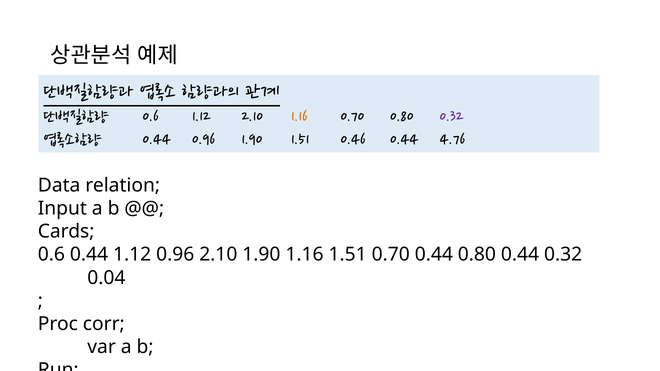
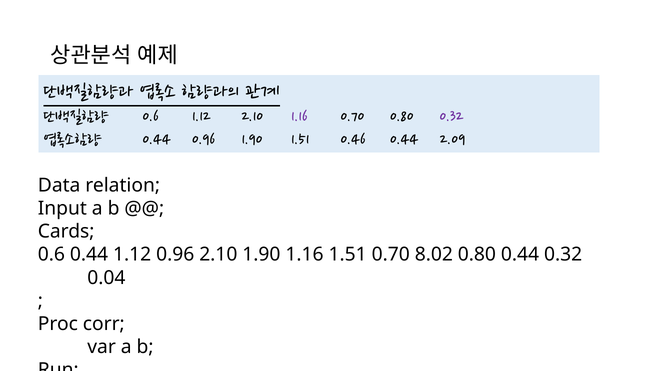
1.16 at (299, 117) colour: orange -> purple
4.76: 4.76 -> 2.09
0.70 0.44: 0.44 -> 8.02
